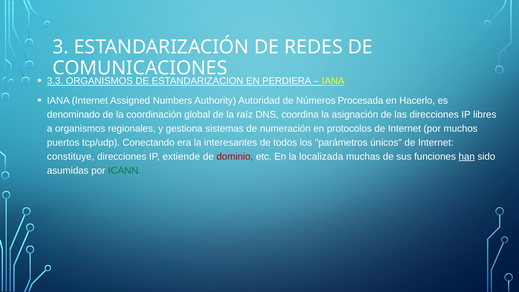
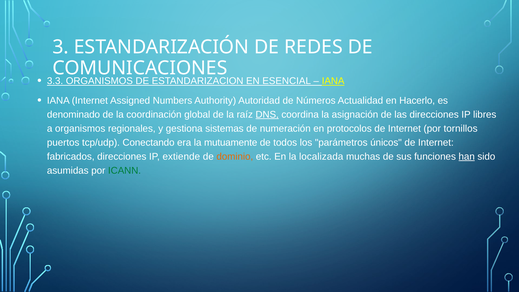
PERDIERA: PERDIERA -> ESENCIAL
Procesada: Procesada -> Actualidad
DNS underline: none -> present
muchos: muchos -> tornillos
interesantes: interesantes -> mutuamente
constituye: constituye -> fabricados
dominio colour: red -> orange
